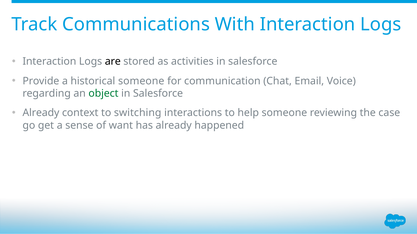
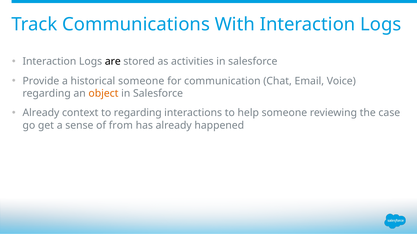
object colour: green -> orange
to switching: switching -> regarding
want: want -> from
